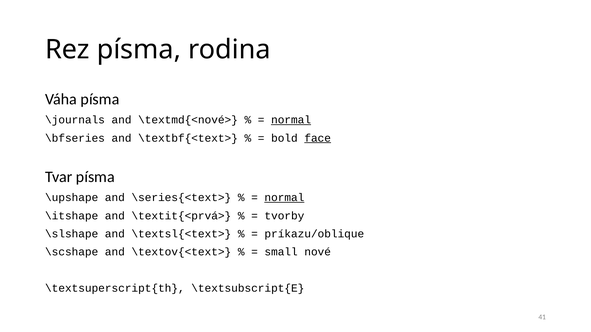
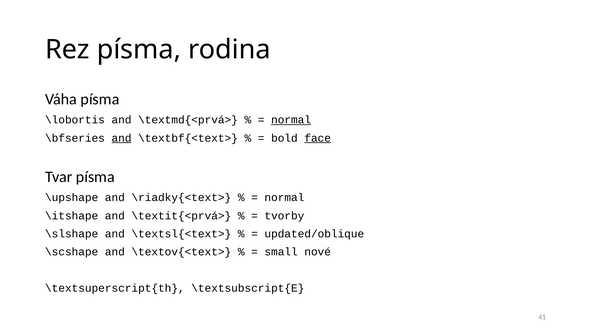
\journals: \journals -> \lobortis
\textmd{<nové>: \textmd{<nové> -> \textmd{<prvá>
and at (122, 138) underline: none -> present
\series{<text>: \series{<text> -> \riadky{<text>
normal at (284, 198) underline: present -> none
príkazu/oblique: príkazu/oblique -> updated/oblique
